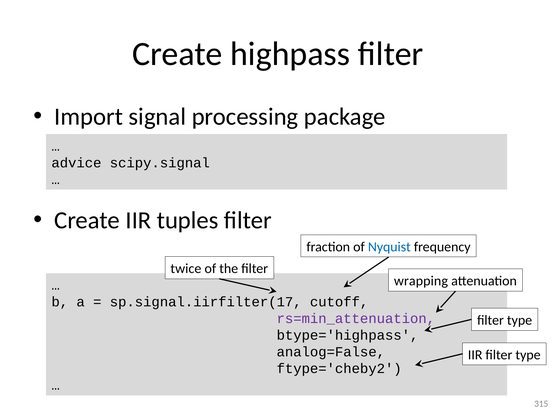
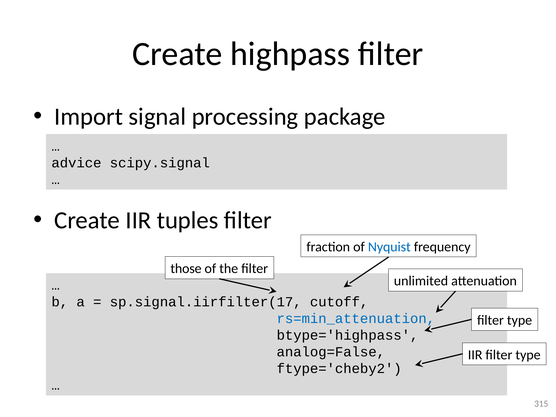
twice: twice -> those
wrapping: wrapping -> unlimited
rs=min_attenuation colour: purple -> blue
